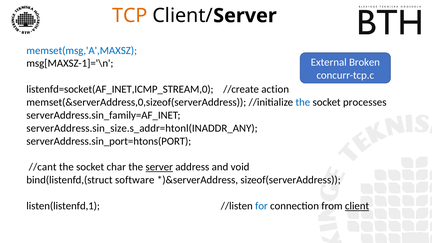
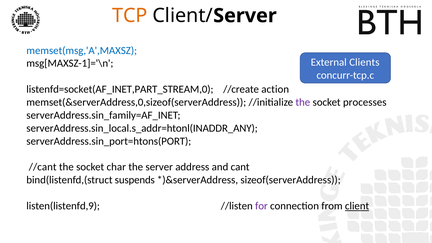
Broken: Broken -> Clients
listenfd=socket(AF_INET,ICMP_STREAM,0: listenfd=socket(AF_INET,ICMP_STREAM,0 -> listenfd=socket(AF_INET,PART_STREAM,0
the at (303, 102) colour: blue -> purple
serverAddress.sin_size.s_addr=htonl(INADDR_ANY: serverAddress.sin_size.s_addr=htonl(INADDR_ANY -> serverAddress.sin_local.s_addr=htonl(INADDR_ANY
server at (159, 167) underline: present -> none
void: void -> cant
software: software -> suspends
listen(listenfd,1: listen(listenfd,1 -> listen(listenfd,9
for colour: blue -> purple
